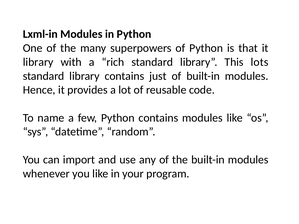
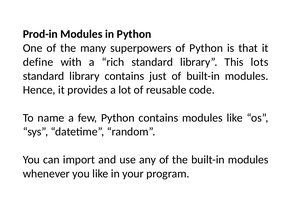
Lxml-in: Lxml-in -> Prod-in
library at (38, 62): library -> define
